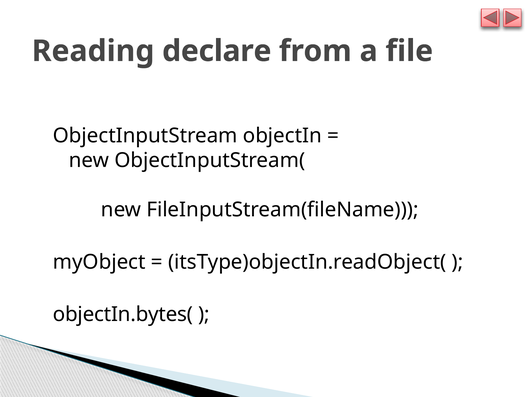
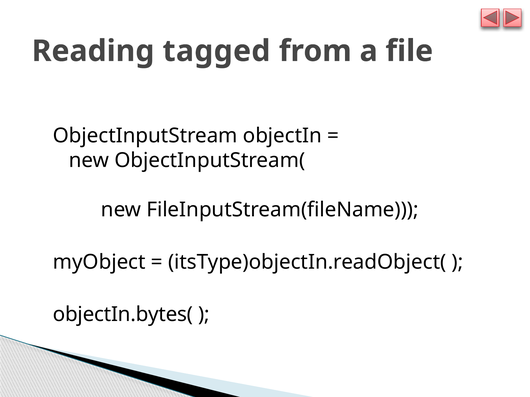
declare: declare -> tagged
